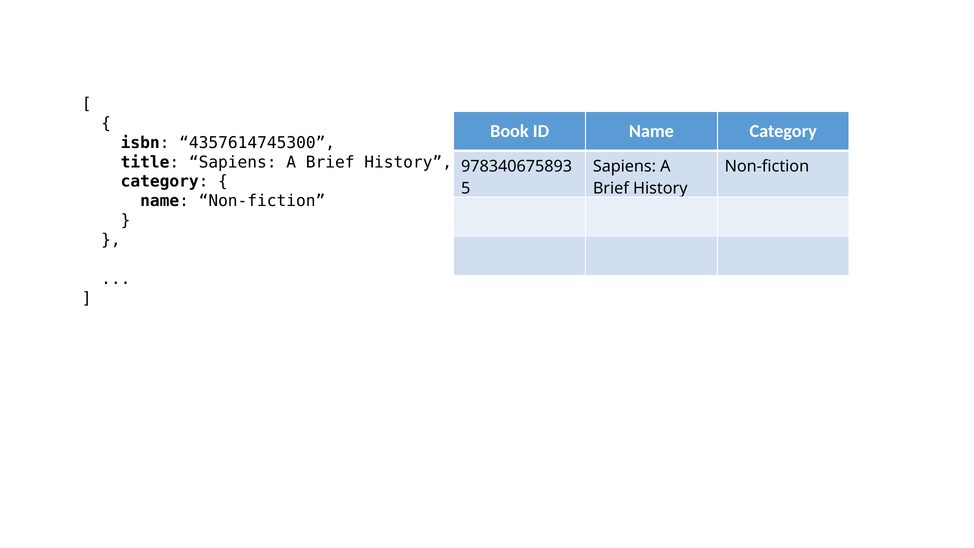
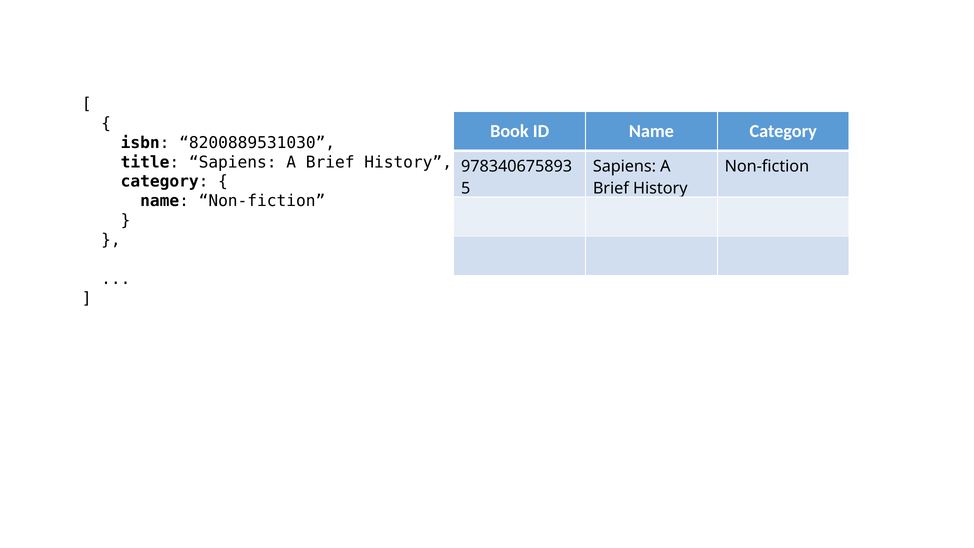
4357614745300: 4357614745300 -> 8200889531030
